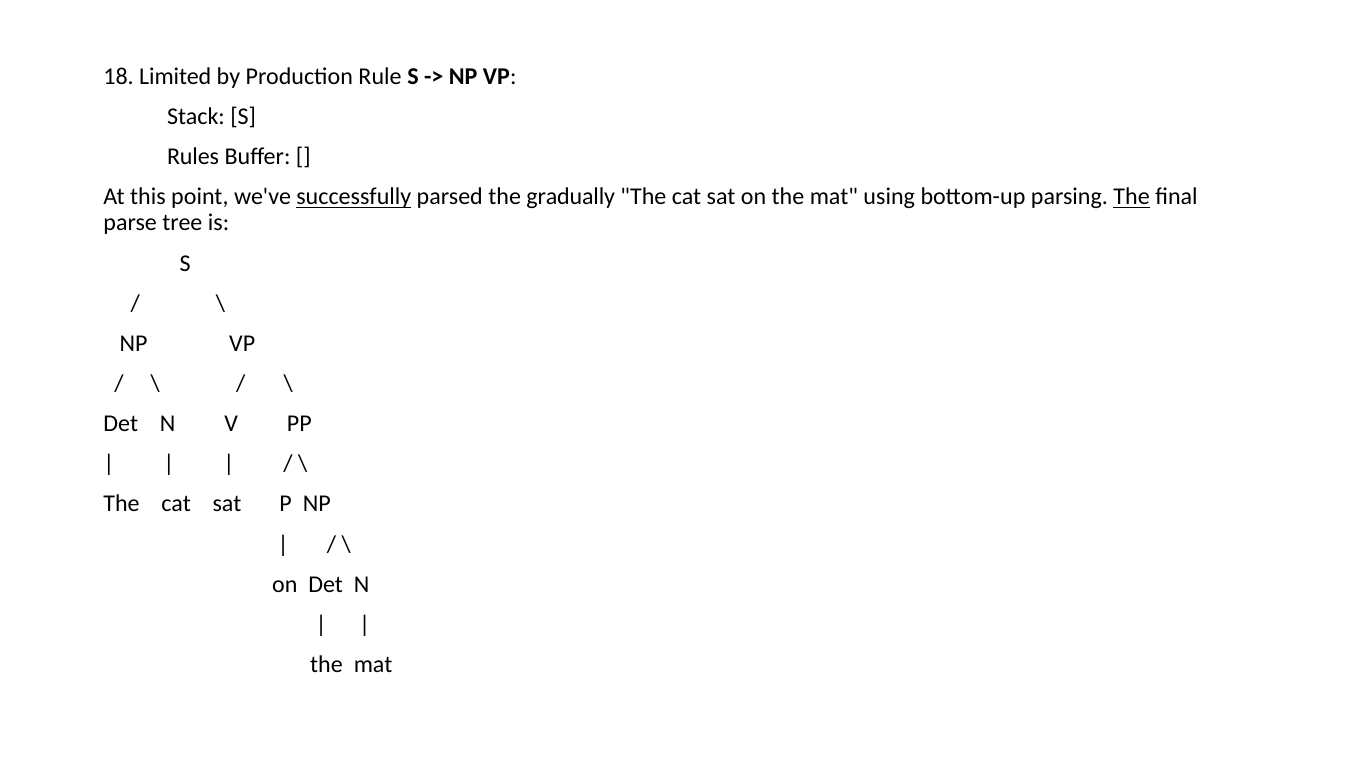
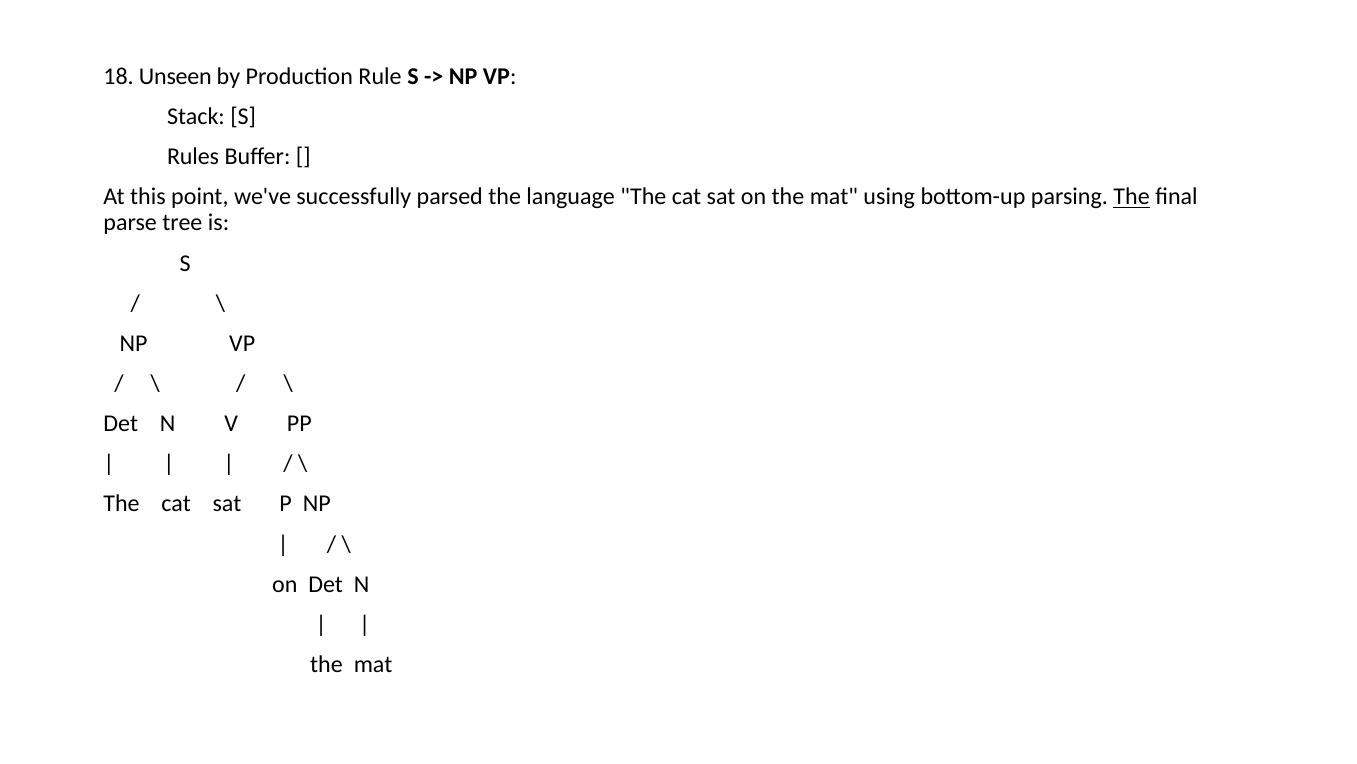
Limited: Limited -> Unseen
successfully underline: present -> none
gradually: gradually -> language
